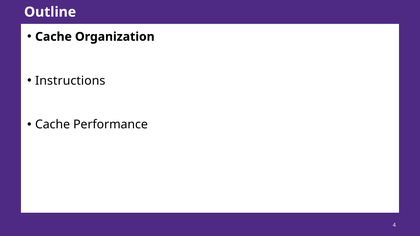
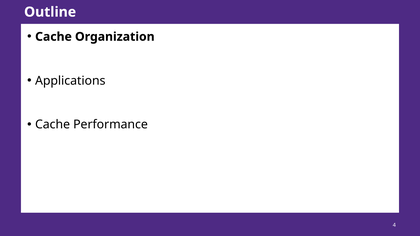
Instructions: Instructions -> Applications
